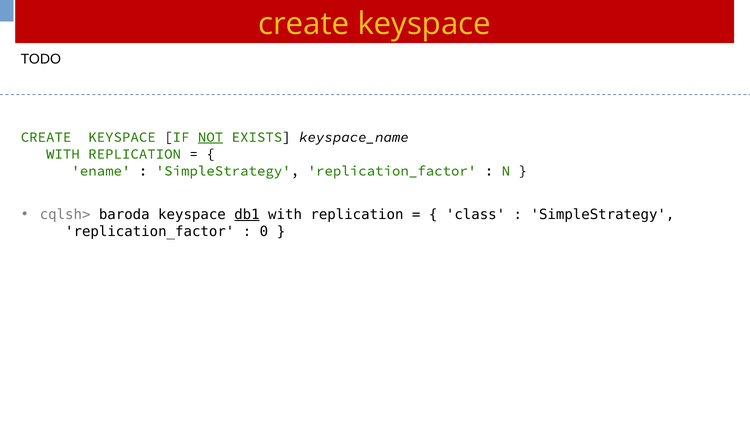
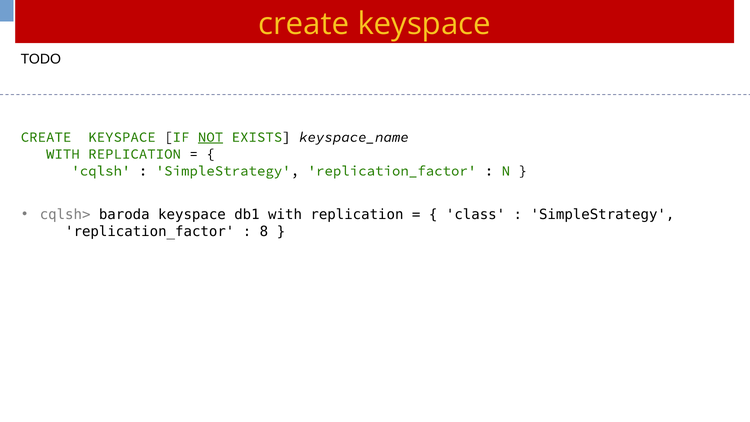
ename: ename -> cqlsh
db1 underline: present -> none
0: 0 -> 8
